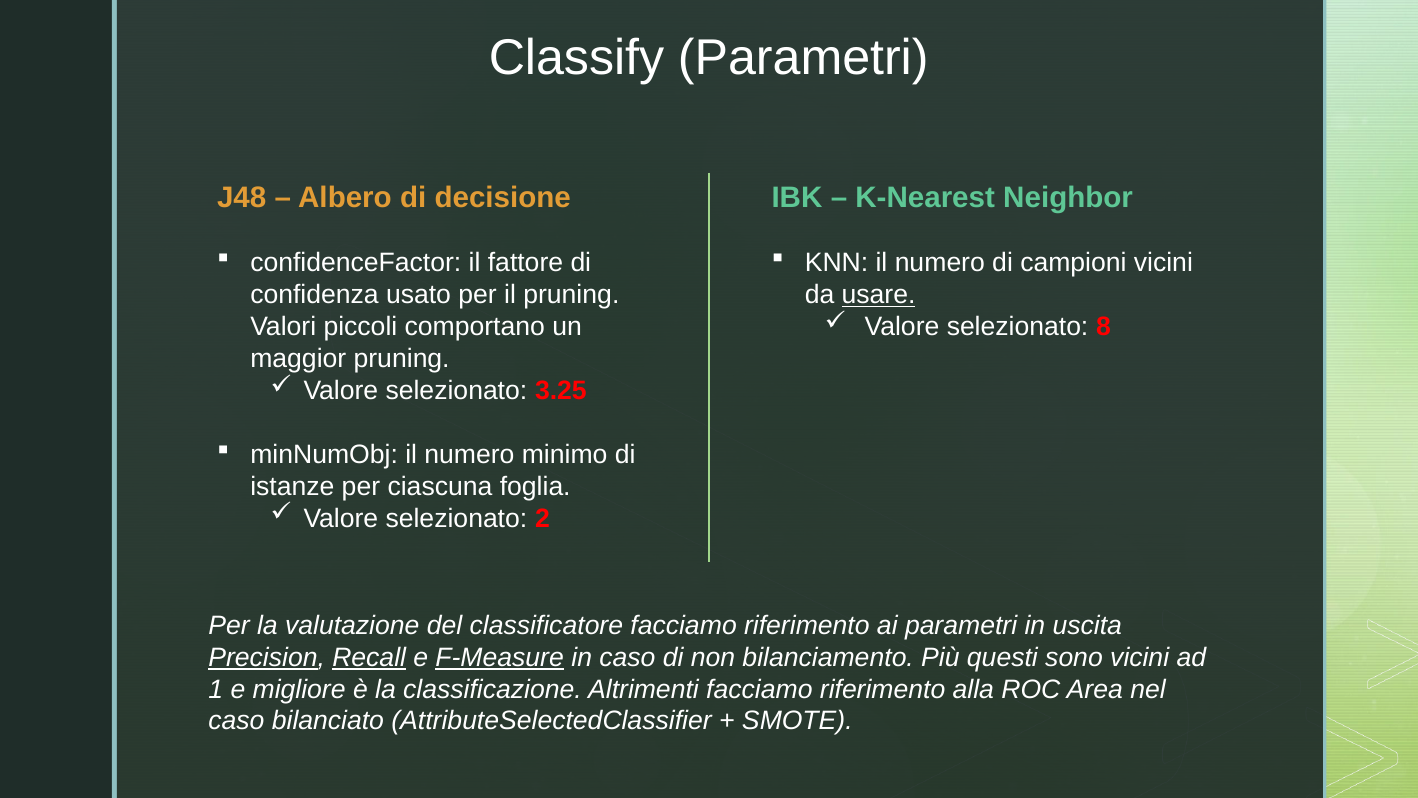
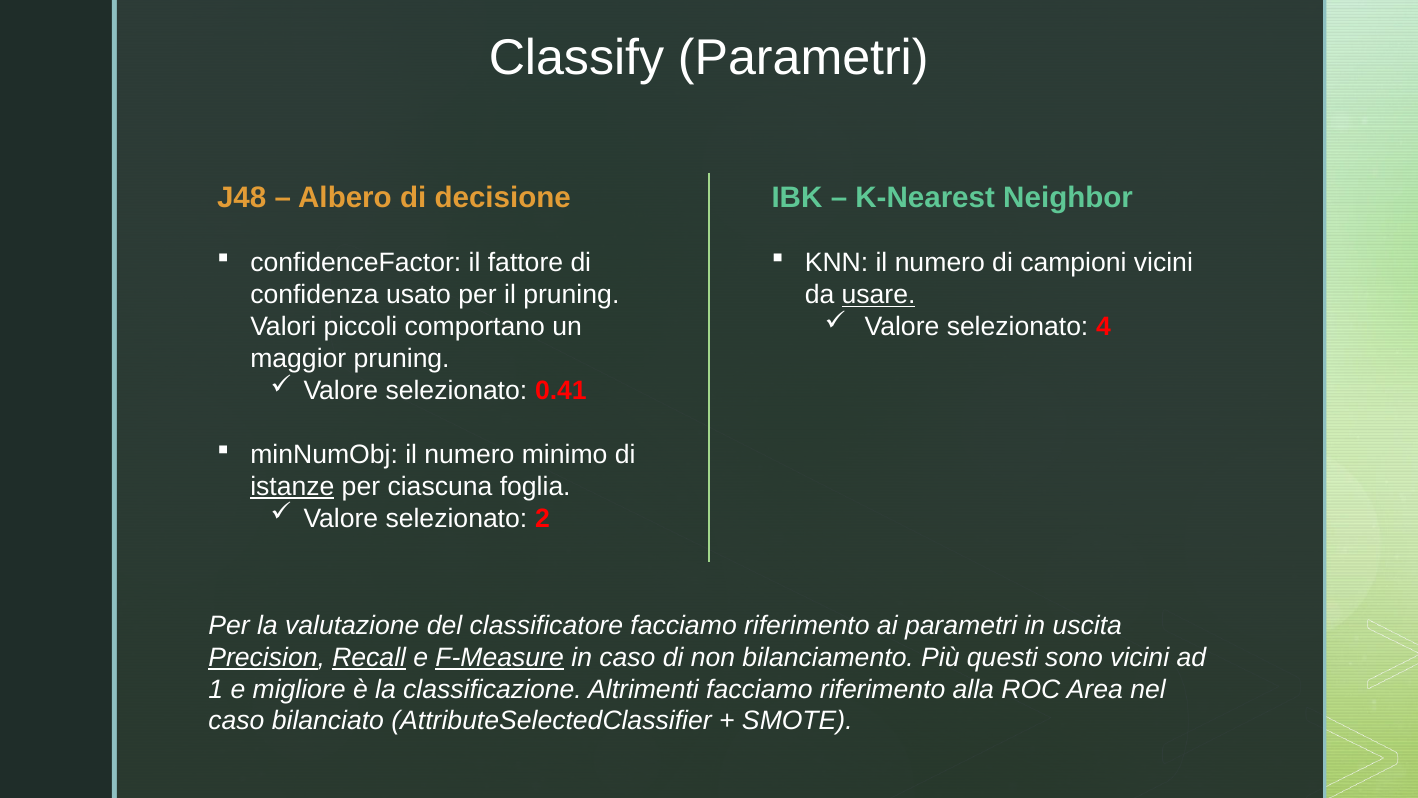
8: 8 -> 4
3.25: 3.25 -> 0.41
istanze underline: none -> present
